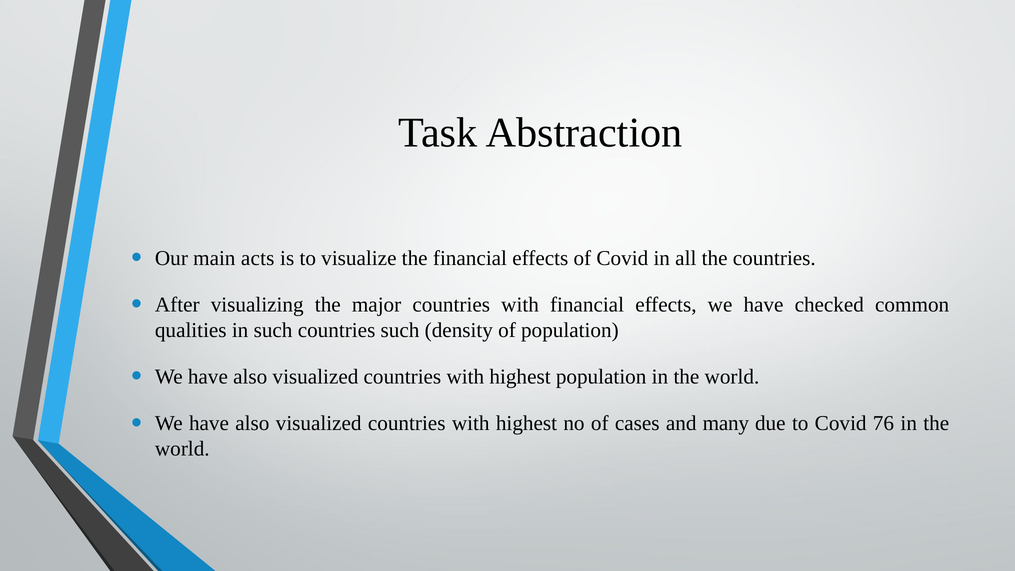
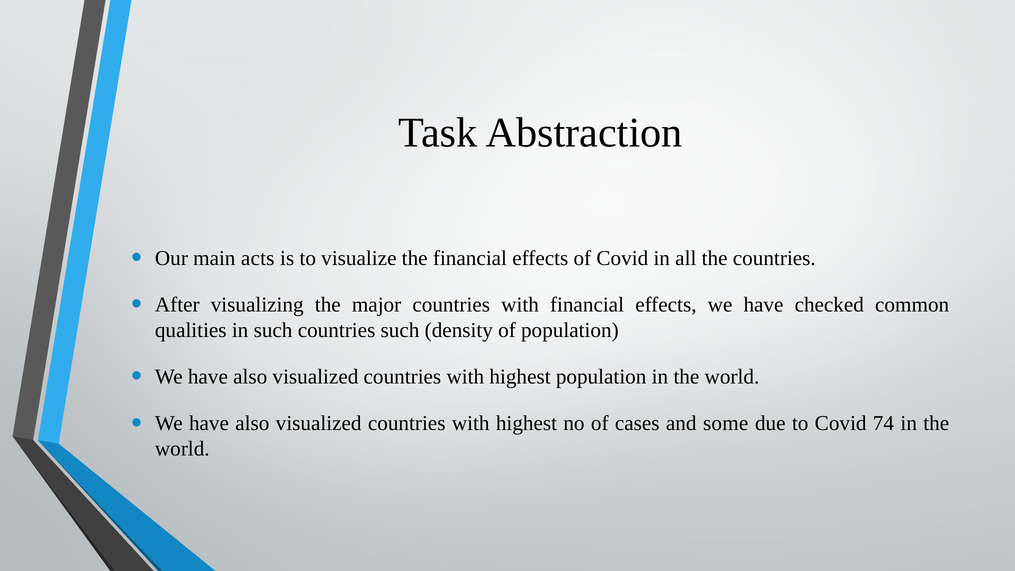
many: many -> some
76: 76 -> 74
